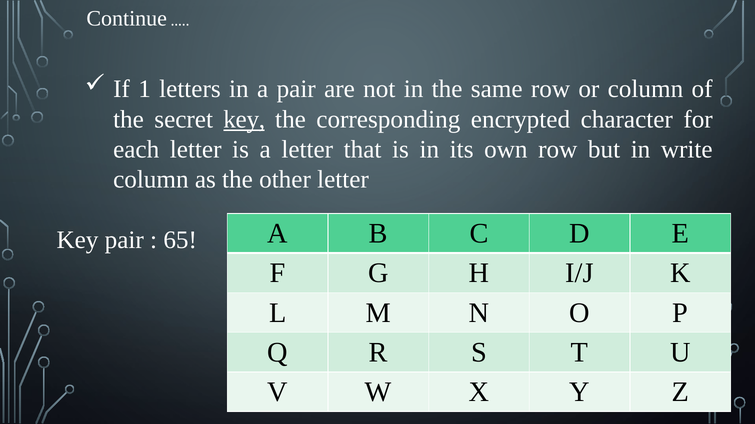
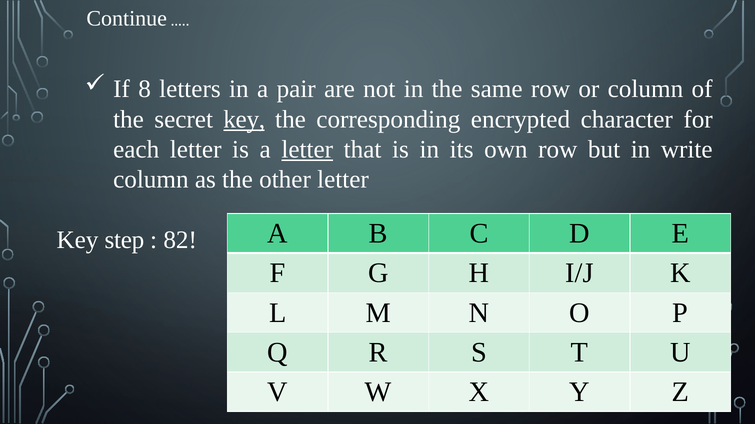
1: 1 -> 8
letter at (307, 150) underline: none -> present
Key pair: pair -> step
65: 65 -> 82
